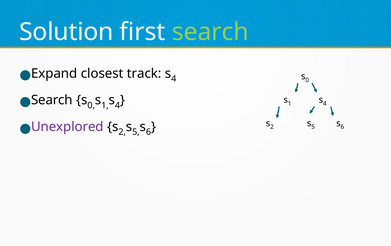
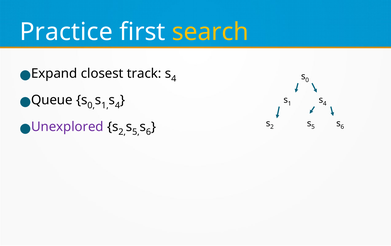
Solution: Solution -> Practice
search at (210, 32) colour: light green -> yellow
Search at (52, 100): Search -> Queue
